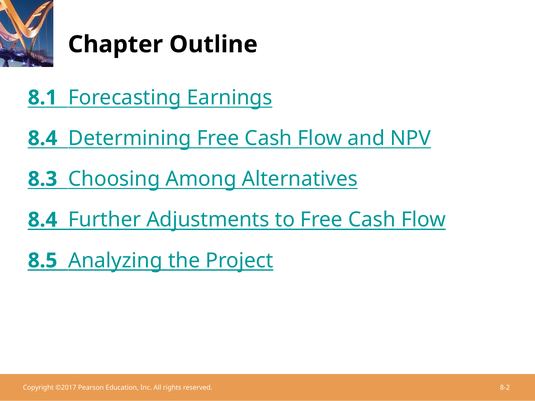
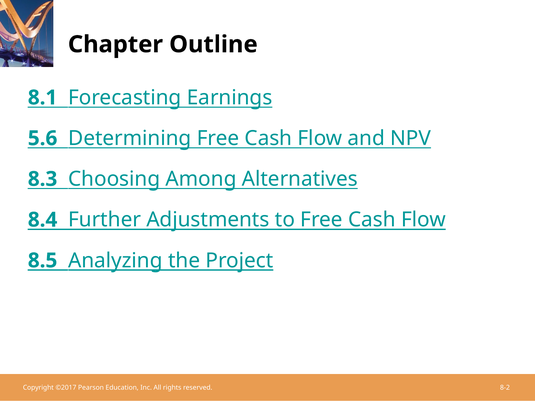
8.4 at (43, 138): 8.4 -> 5.6
